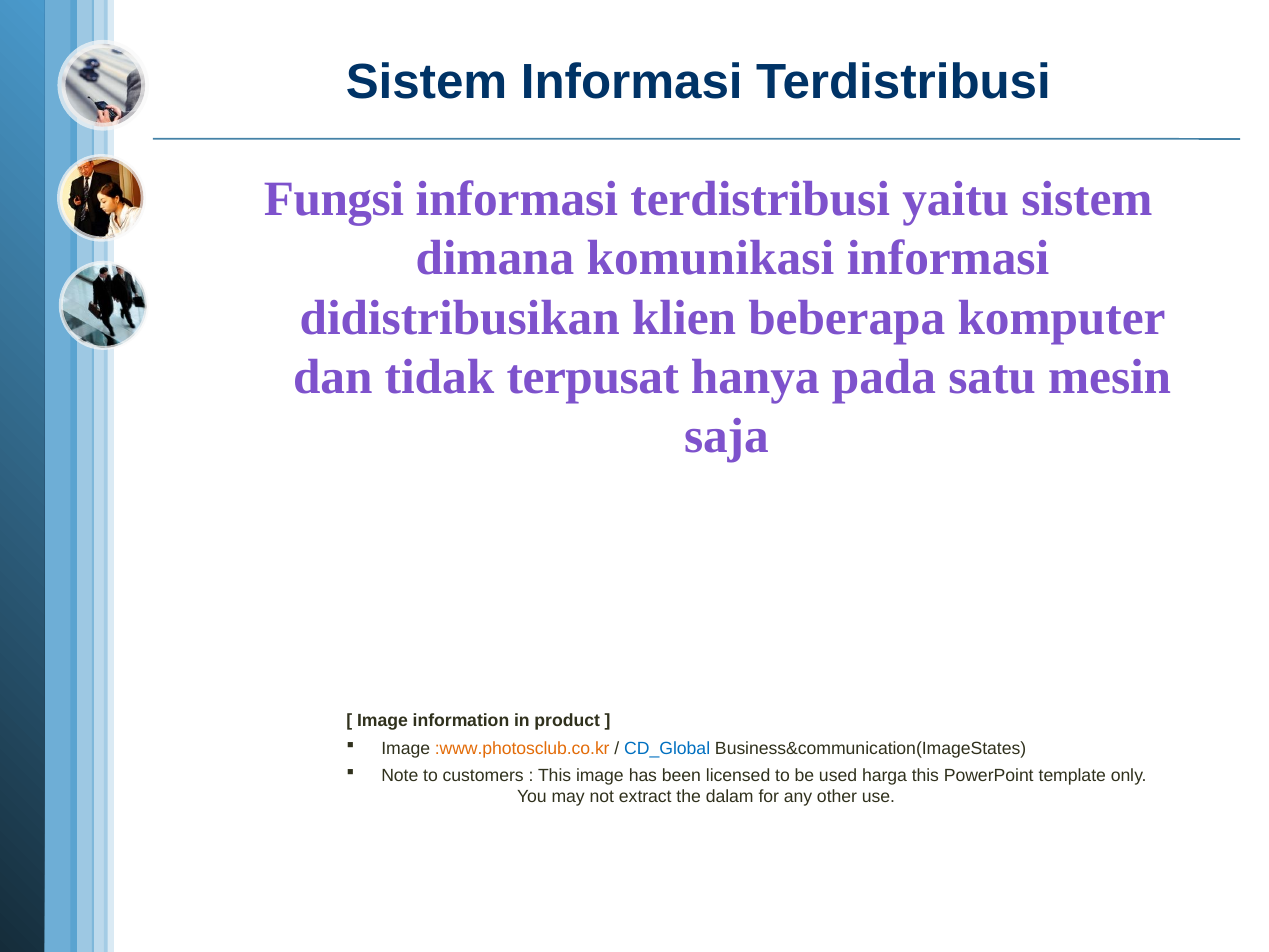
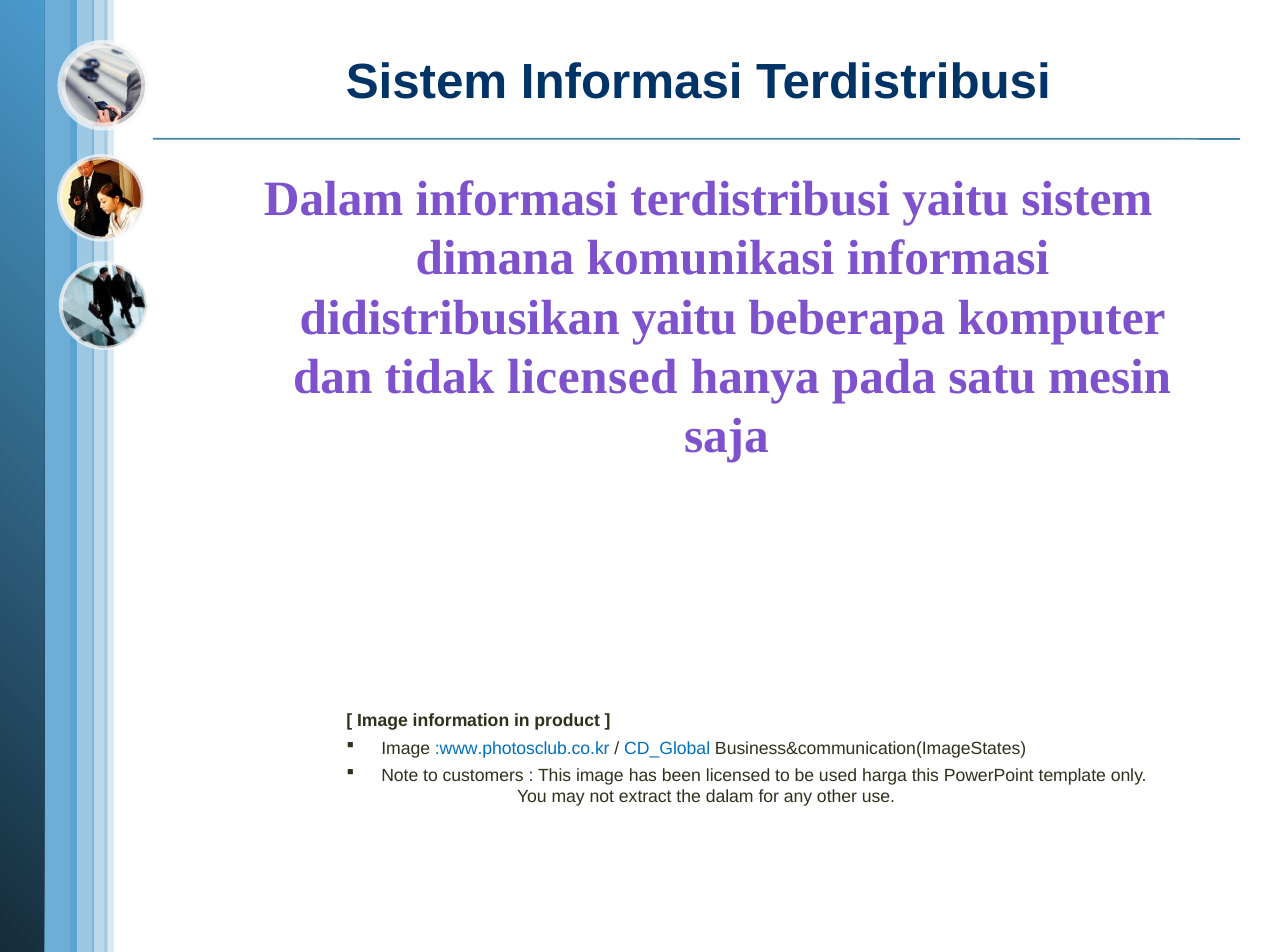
Fungsi at (334, 199): Fungsi -> Dalam
didistribusikan klien: klien -> yaitu
tidak terpusat: terpusat -> licensed
:www.photosclub.co.kr colour: orange -> blue
